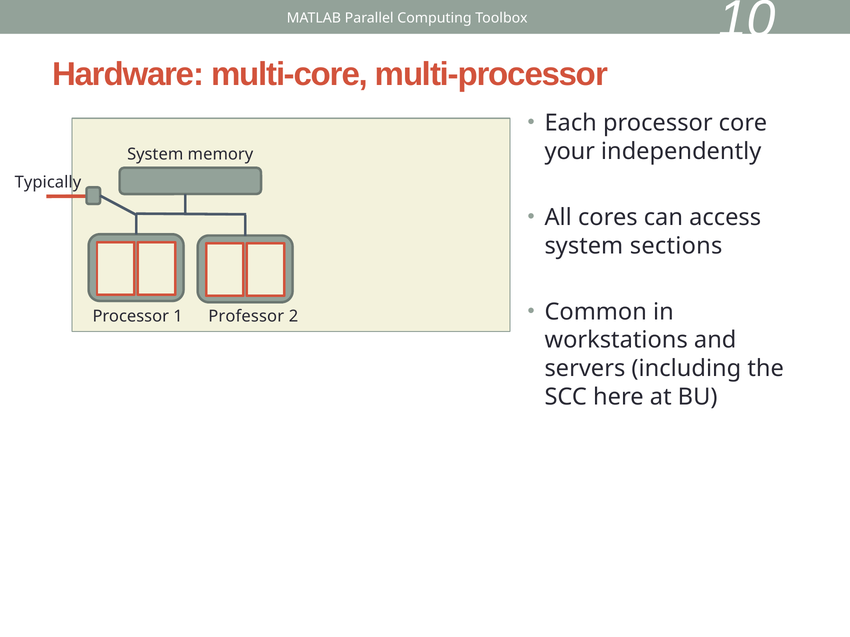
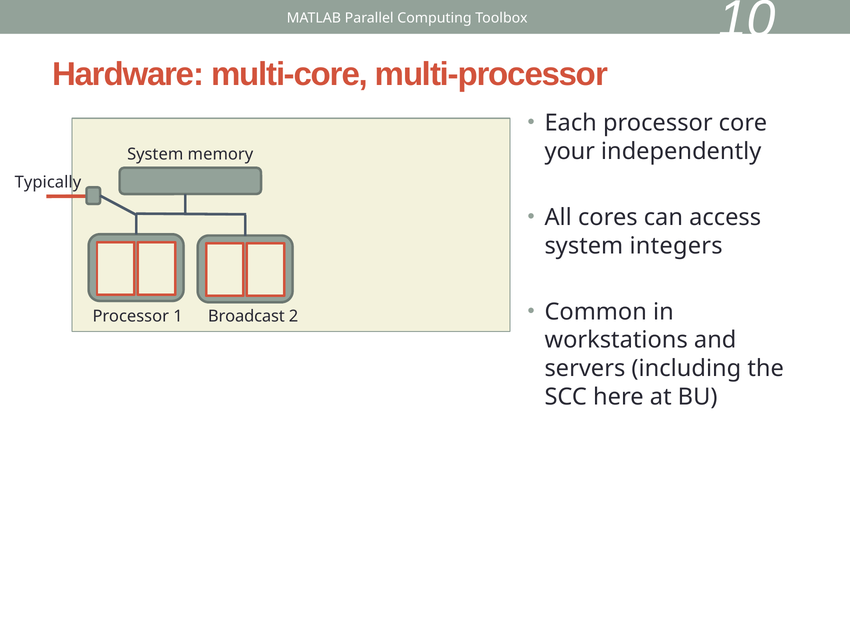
sections: sections -> integers
Professor: Professor -> Broadcast
